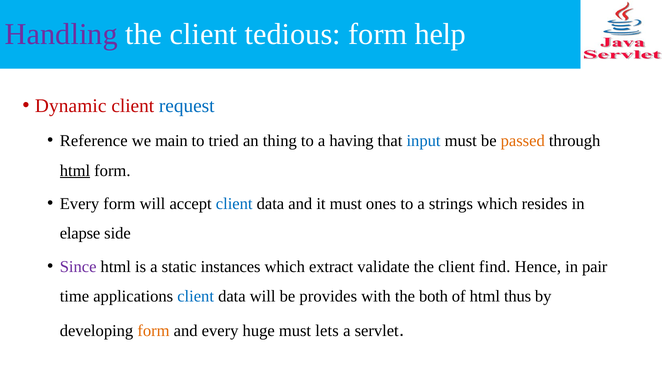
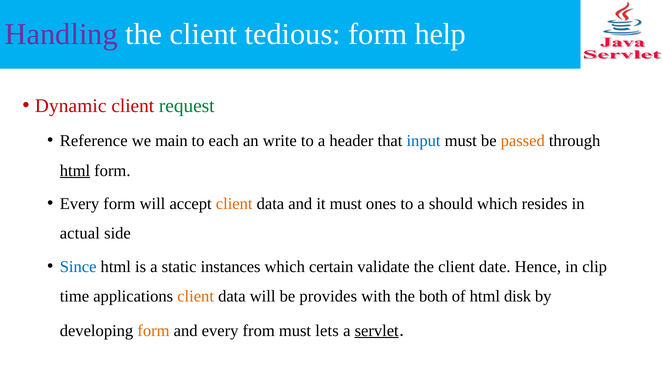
request colour: blue -> green
tried: tried -> each
thing: thing -> write
having: having -> header
client at (234, 204) colour: blue -> orange
strings: strings -> should
elapse: elapse -> actual
Since colour: purple -> blue
extract: extract -> certain
find: find -> date
pair: pair -> clip
client at (196, 297) colour: blue -> orange
thus: thus -> disk
huge: huge -> from
servlet underline: none -> present
